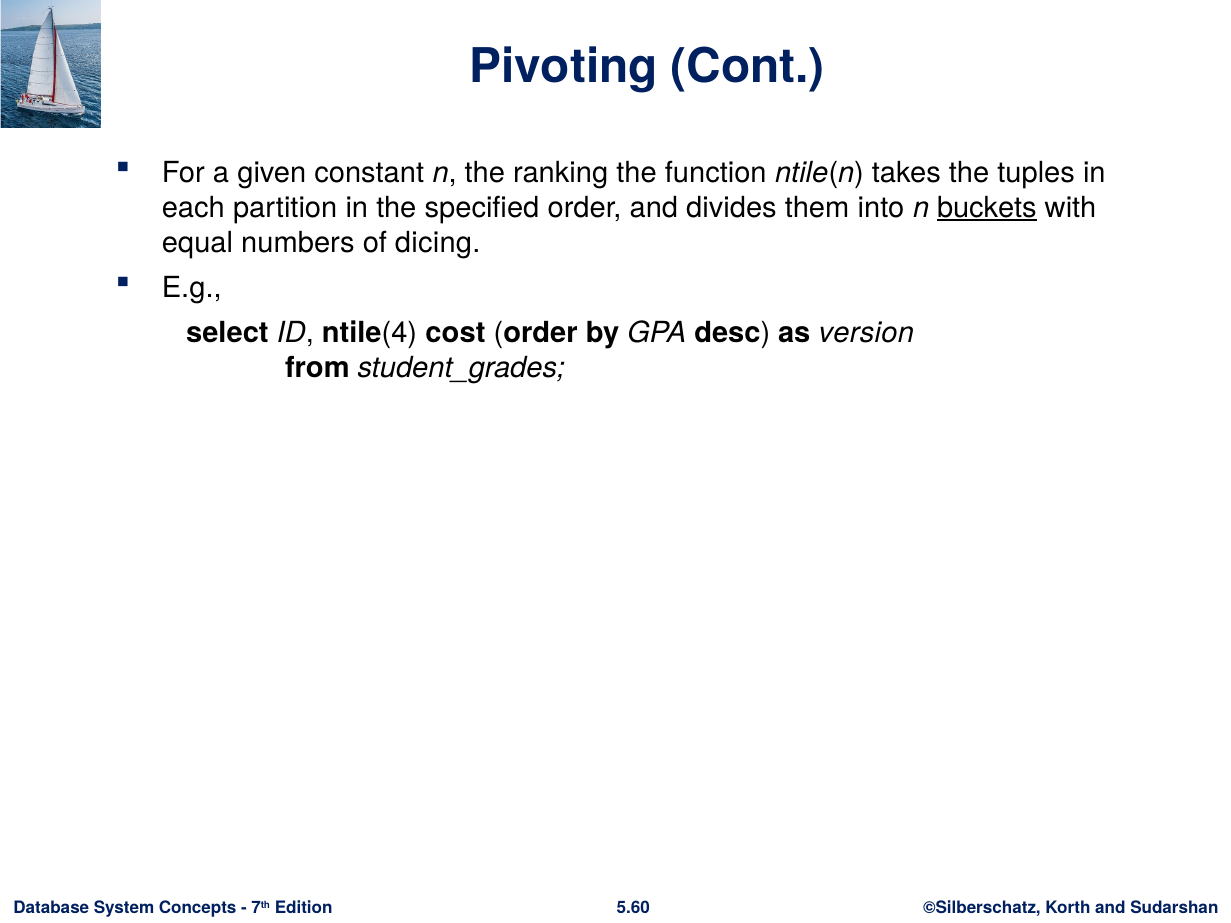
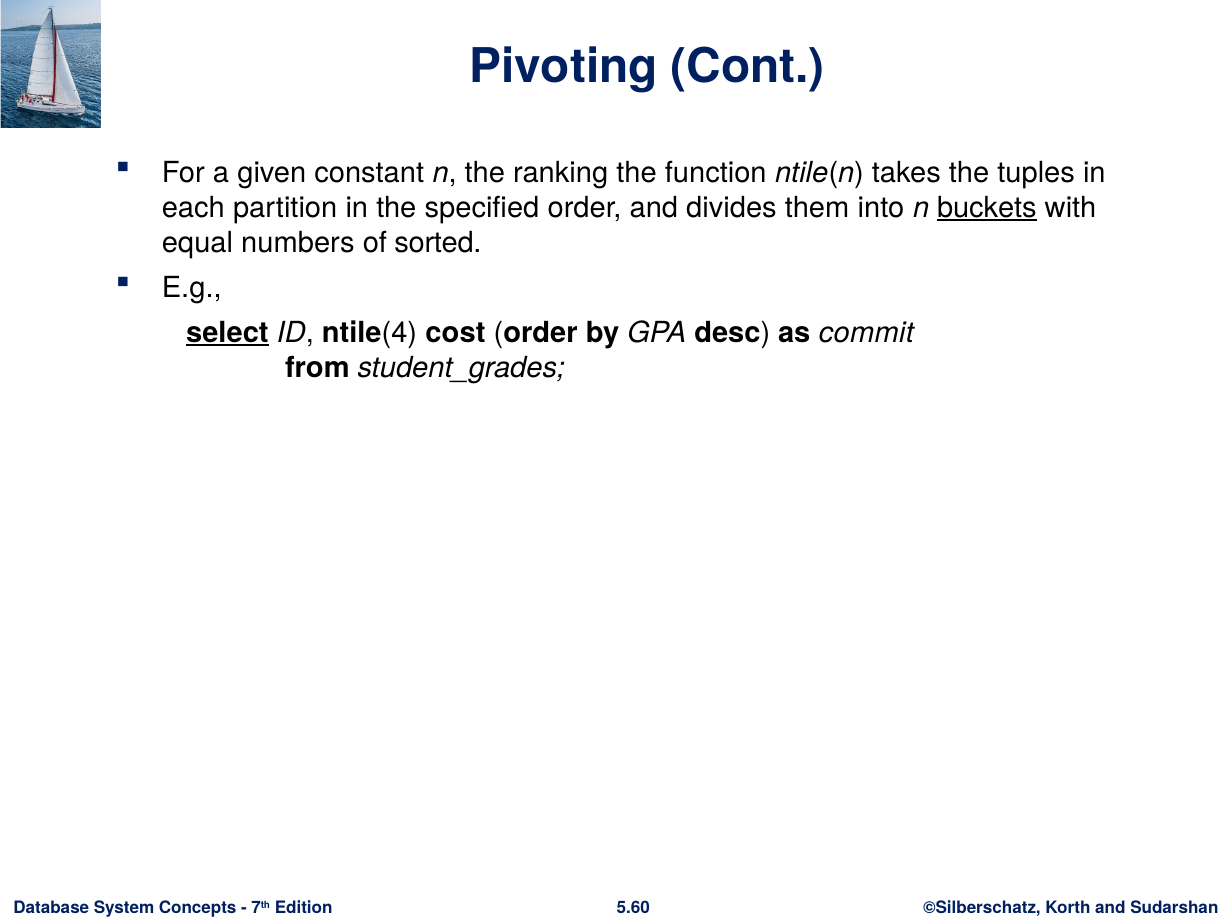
dicing: dicing -> sorted
select underline: none -> present
version: version -> commit
